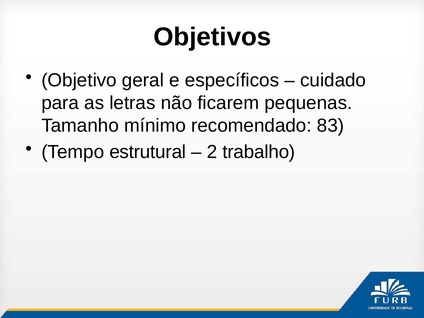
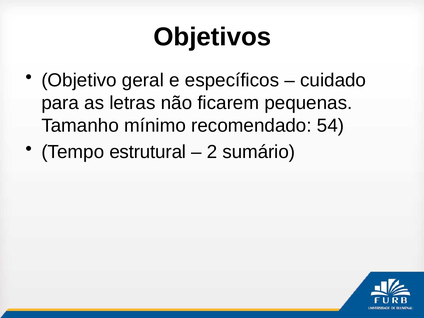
83: 83 -> 54
trabalho: trabalho -> sumário
